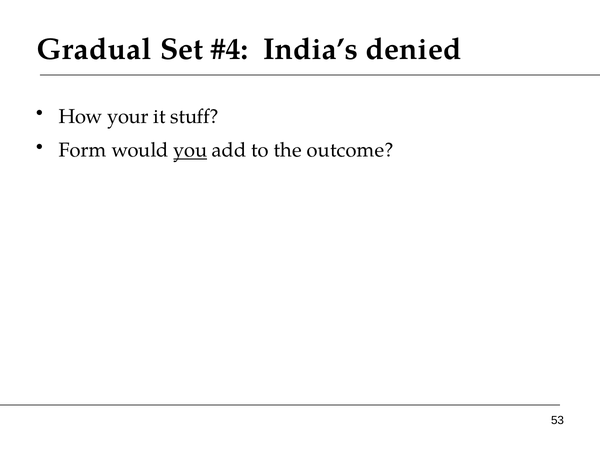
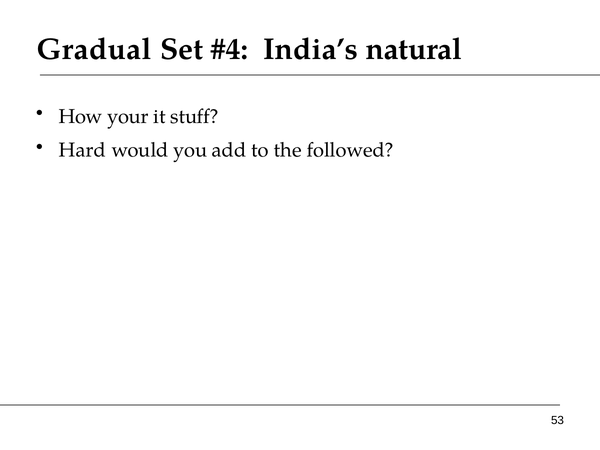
denied: denied -> natural
Form: Form -> Hard
you underline: present -> none
outcome: outcome -> followed
